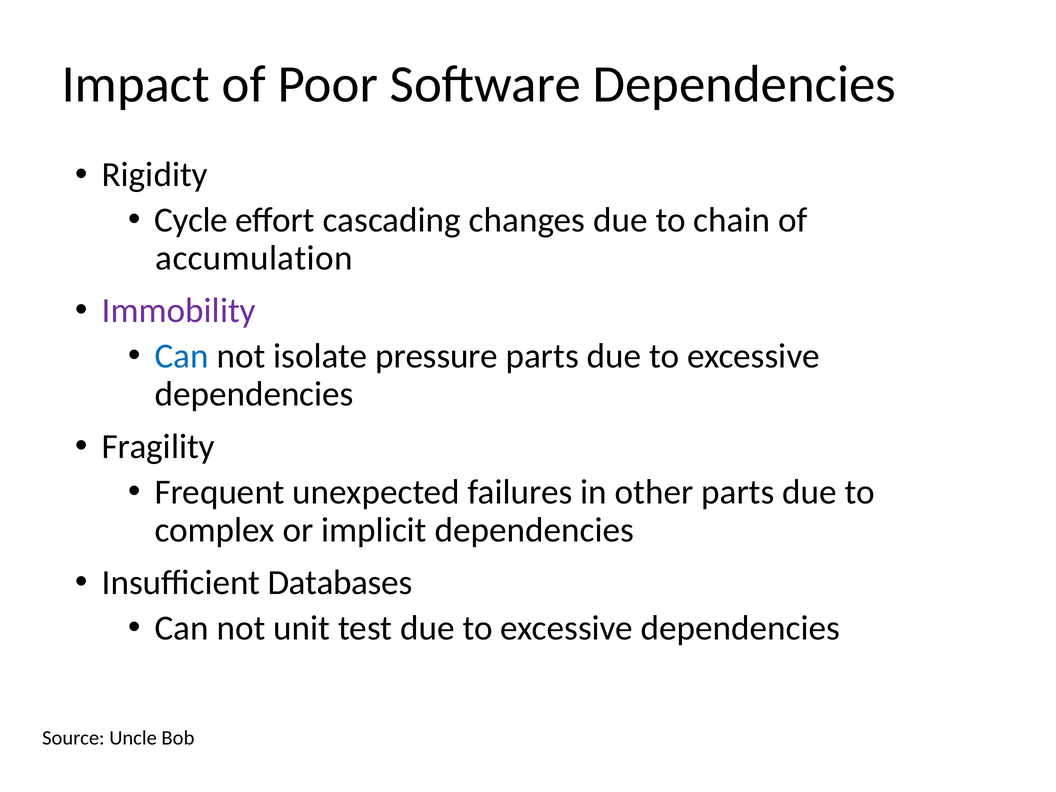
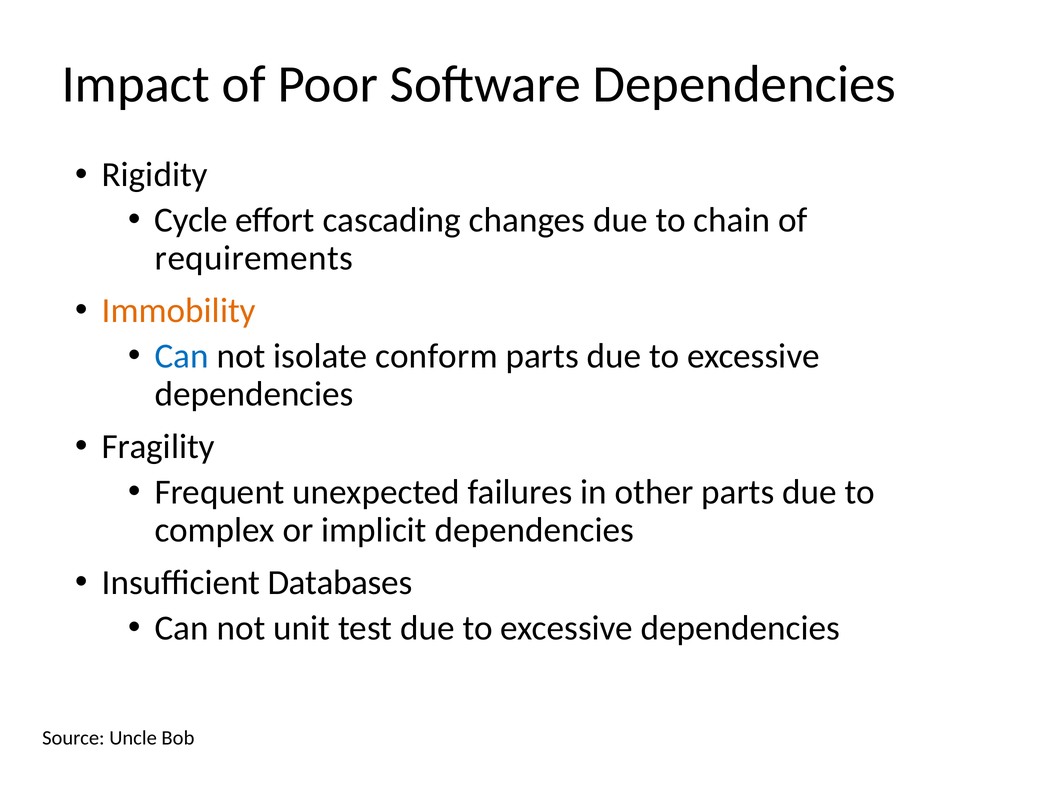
accumulation: accumulation -> requirements
Immobility colour: purple -> orange
pressure: pressure -> conform
